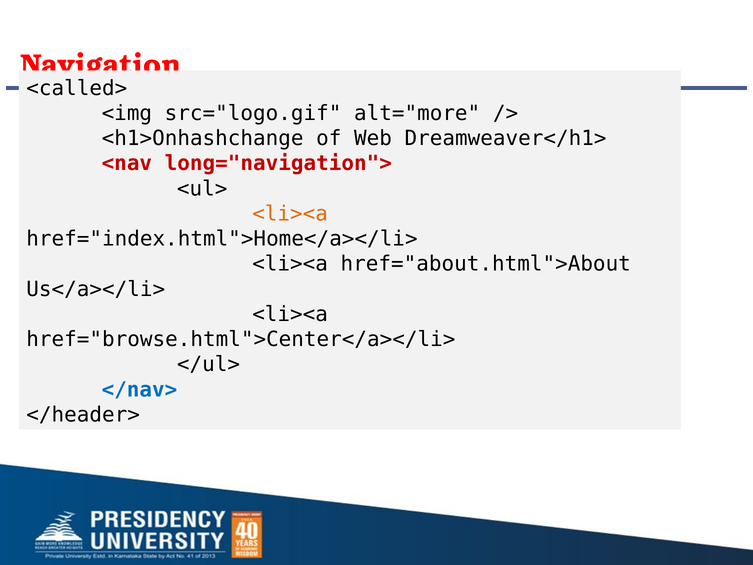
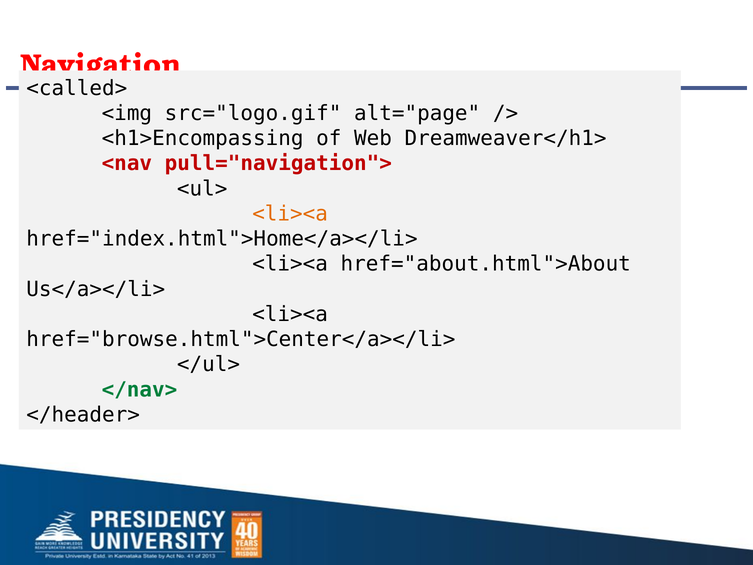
alt="more: alt="more -> alt="page
<h1>Onhashchange: <h1>Onhashchange -> <h1>Encompassing
long="navigation">: long="navigation"> -> pull="navigation">
</nav> colour: blue -> green
